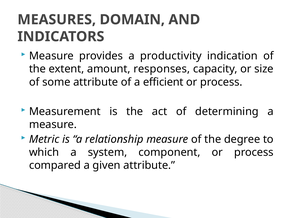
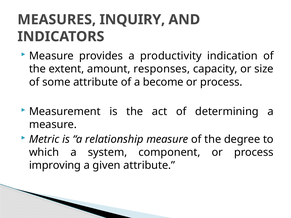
DOMAIN: DOMAIN -> INQUIRY
efficient: efficient -> become
compared: compared -> improving
